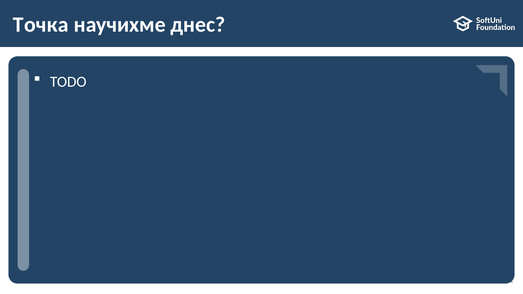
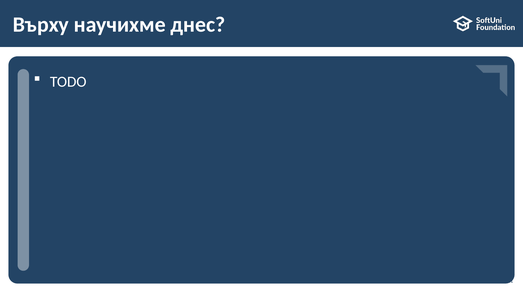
Точка: Точка -> Върху
